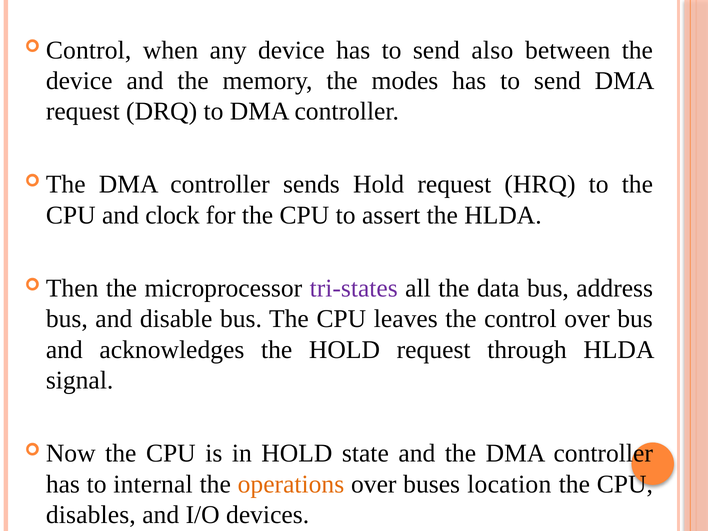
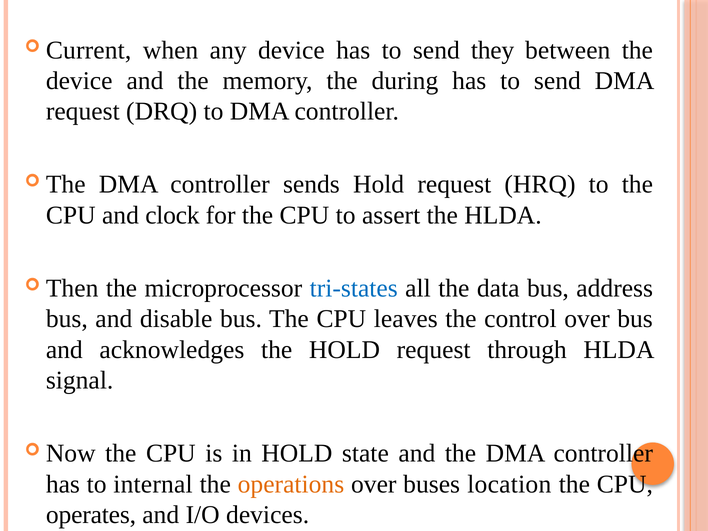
Control at (89, 50): Control -> Current
also: also -> they
modes: modes -> during
tri-states colour: purple -> blue
disables: disables -> operates
